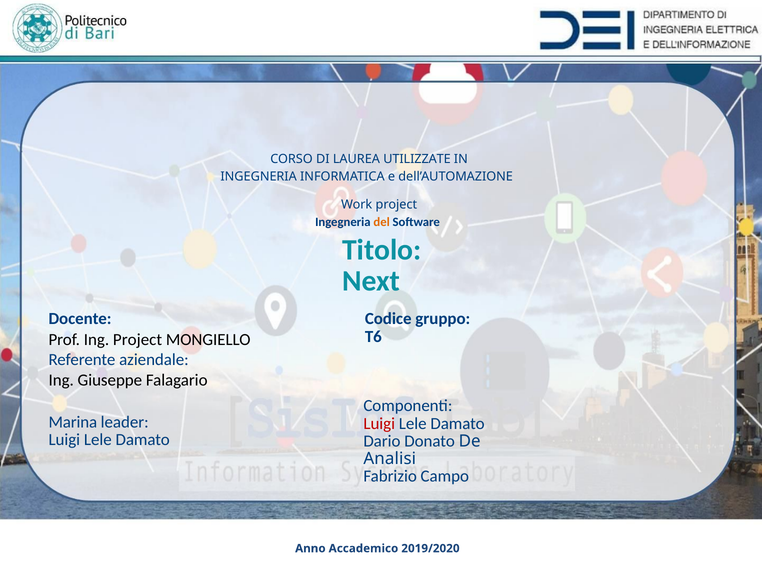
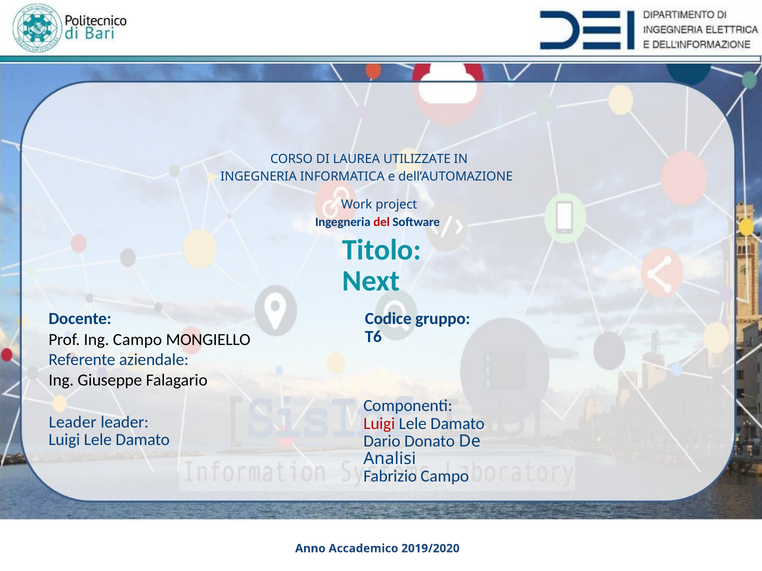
del colour: orange -> red
Ing Project: Project -> Campo
Marina at (73, 422): Marina -> Leader
